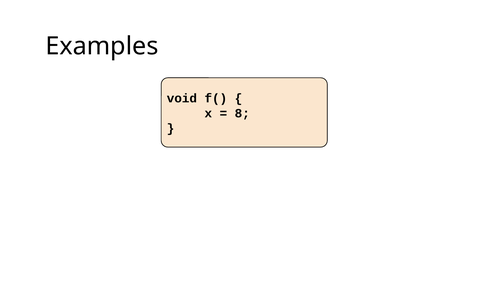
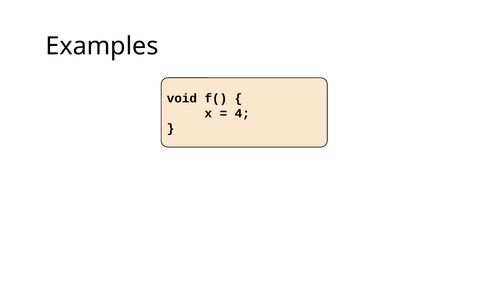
8: 8 -> 4
